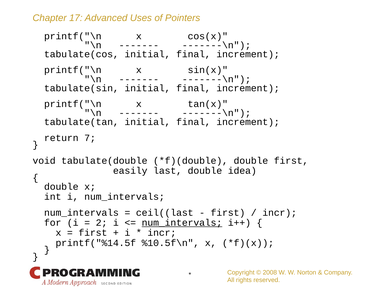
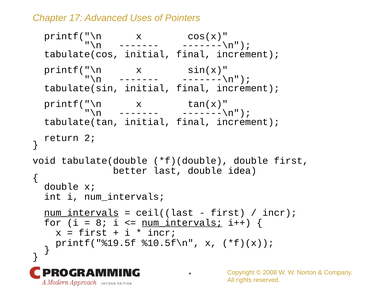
7: 7 -> 2
easily: easily -> better
num_intervals at (81, 213) underline: none -> present
2: 2 -> 8
printf("%14.5f: printf("%14.5f -> printf("%19.5f
